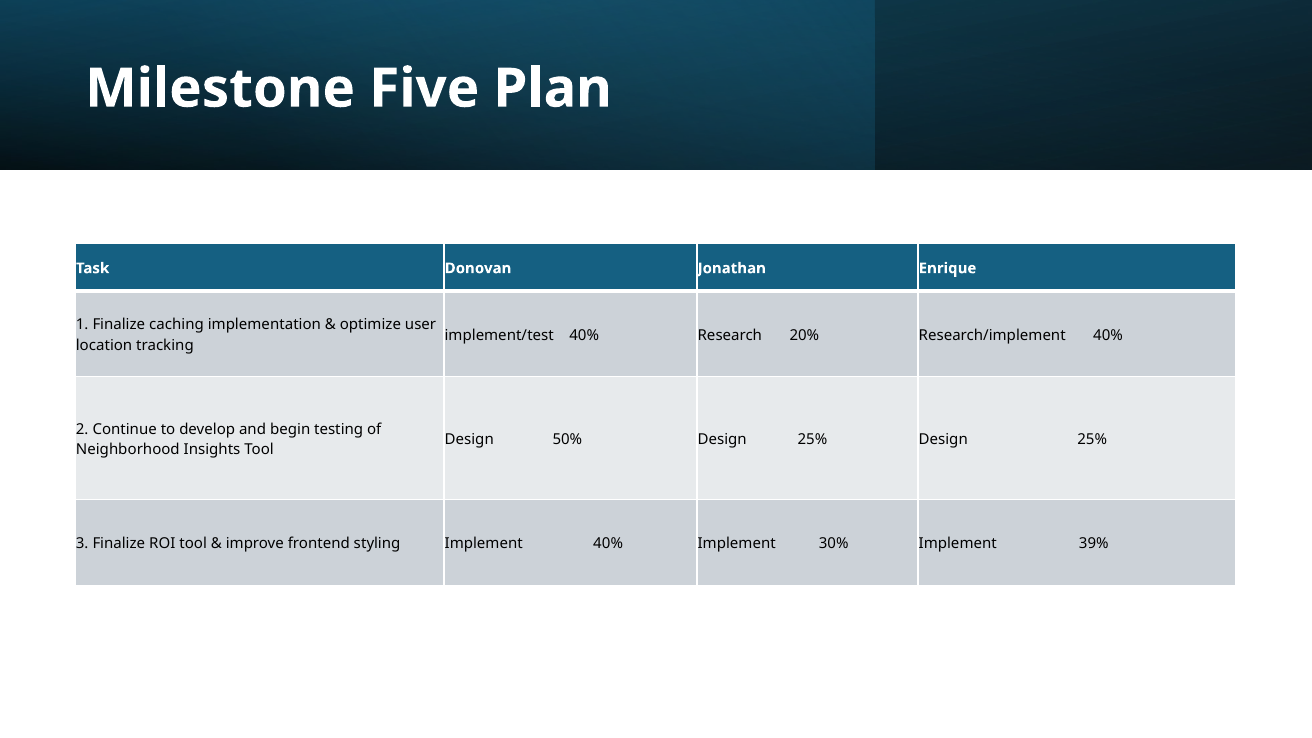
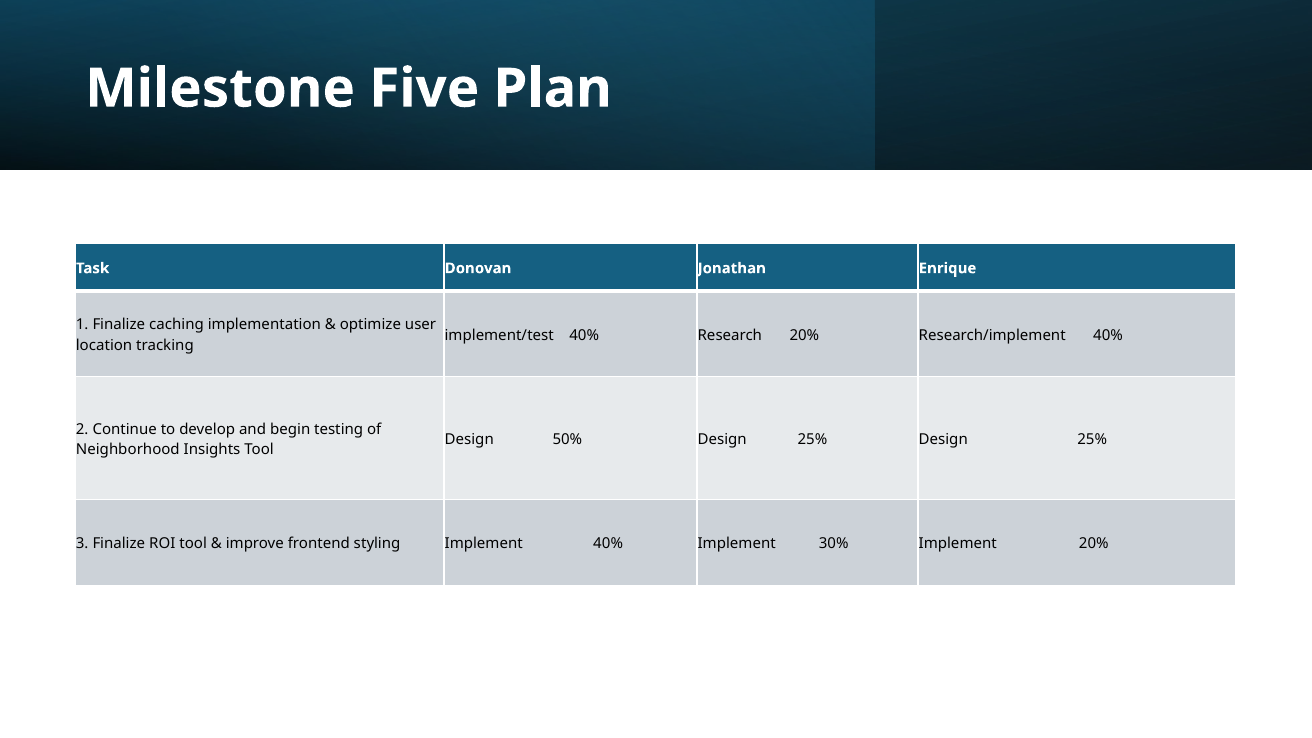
Implement 39%: 39% -> 20%
